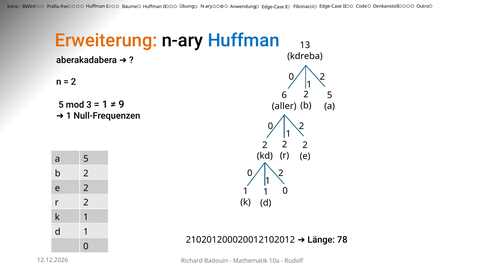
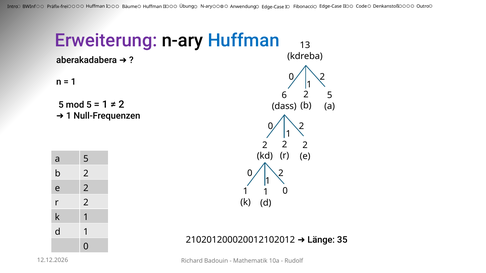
Erweiterung colour: orange -> purple
2 at (73, 82): 2 -> 1
mod 3: 3 -> 5
9 at (121, 105): 9 -> 2
aller: aller -> dass
78: 78 -> 35
